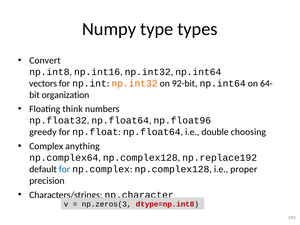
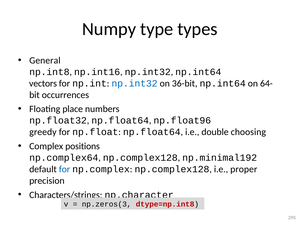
Convert: Convert -> General
np.int32 at (135, 83) colour: orange -> blue
92-bit: 92-bit -> 36-bit
organization: organization -> occurrences
think: think -> place
anything: anything -> positions
np.replace192: np.replace192 -> np.minimal192
